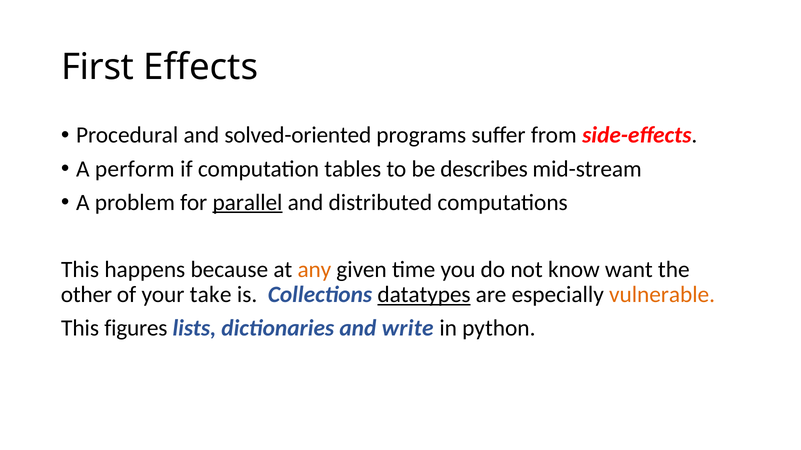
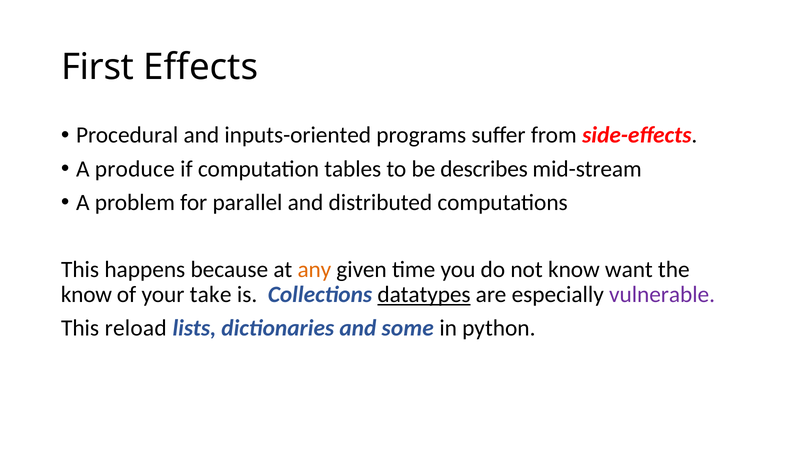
solved-oriented: solved-oriented -> inputs-oriented
perform: perform -> produce
parallel underline: present -> none
other at (86, 295): other -> know
vulnerable colour: orange -> purple
figures: figures -> reload
write: write -> some
